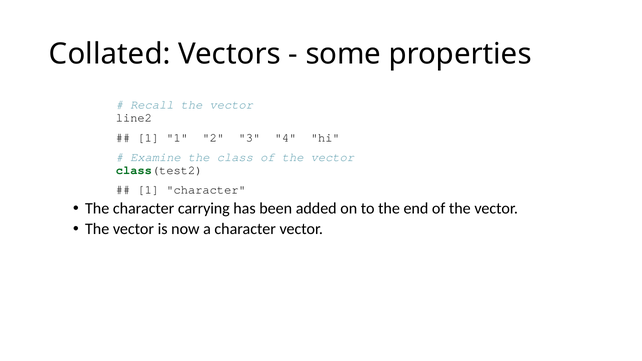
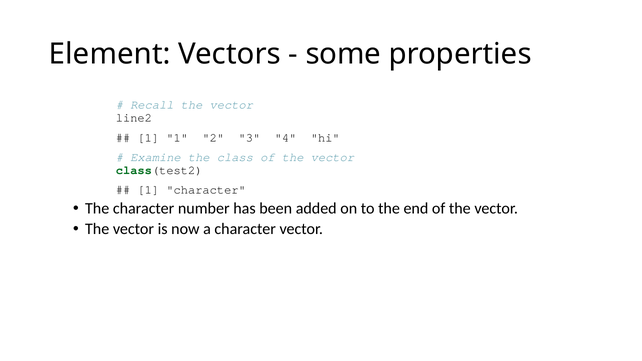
Collated: Collated -> Element
carrying: carrying -> number
